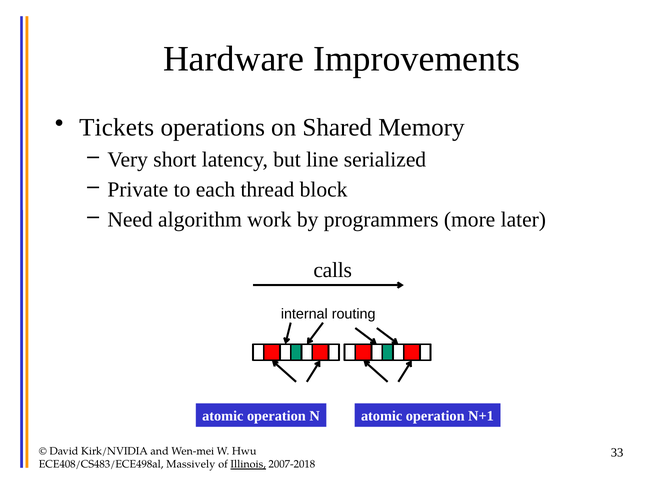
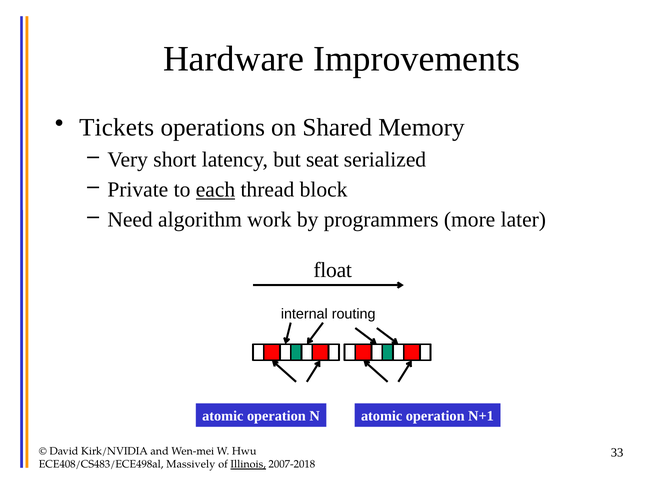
line: line -> seat
each underline: none -> present
calls: calls -> float
